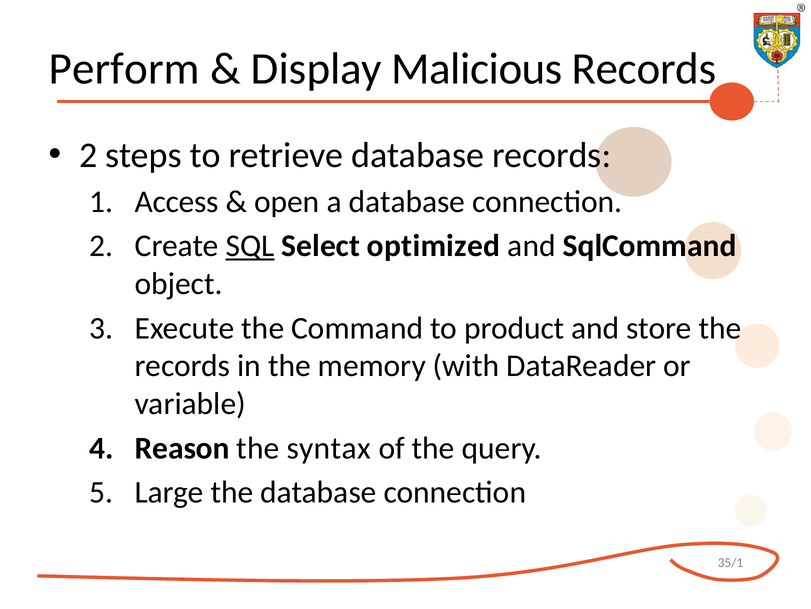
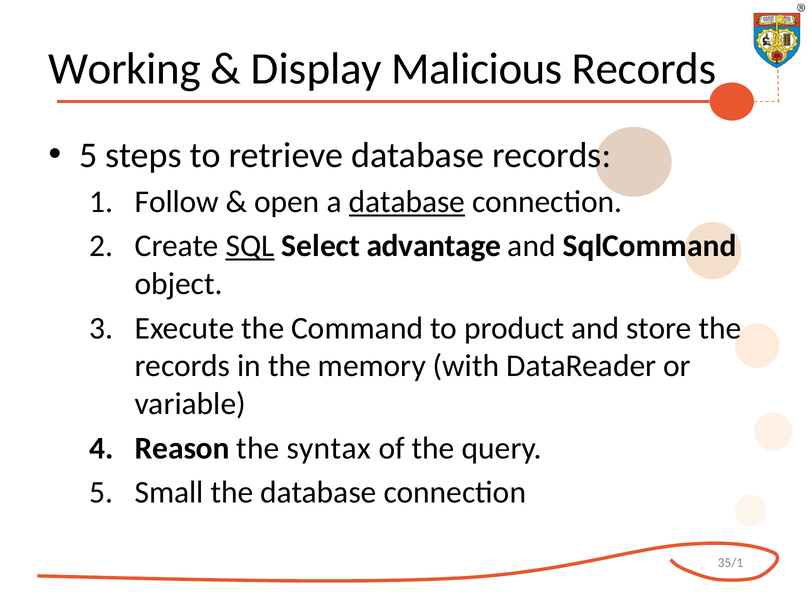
Perform: Perform -> Working
2 at (88, 155): 2 -> 5
Access: Access -> Follow
database at (407, 202) underline: none -> present
optimized: optimized -> advantage
Large: Large -> Small
